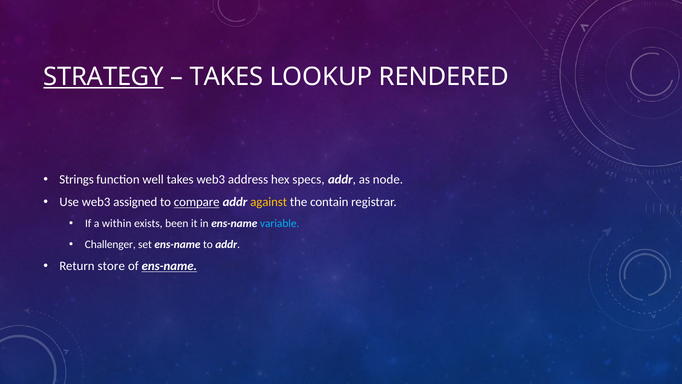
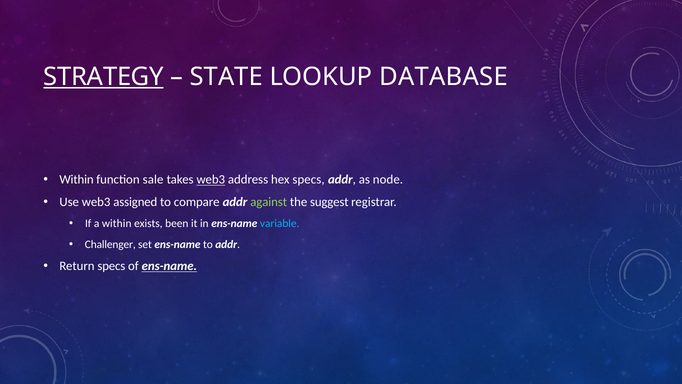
TAKES at (226, 77): TAKES -> STATE
RENDERED: RENDERED -> DATABASE
Strings at (77, 180): Strings -> Within
well: well -> sale
web3 at (211, 180) underline: none -> present
compare underline: present -> none
against colour: yellow -> light green
contain: contain -> suggest
Return store: store -> specs
